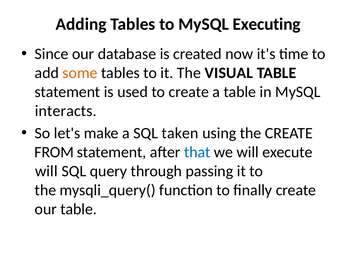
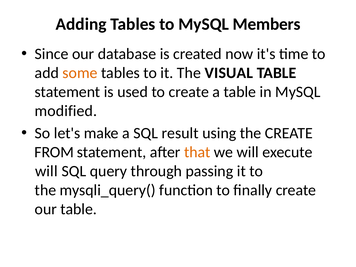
Executing: Executing -> Members
interacts: interacts -> modified
taken: taken -> result
that colour: blue -> orange
